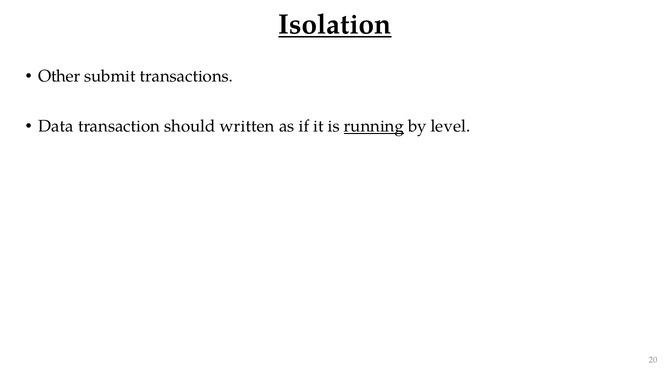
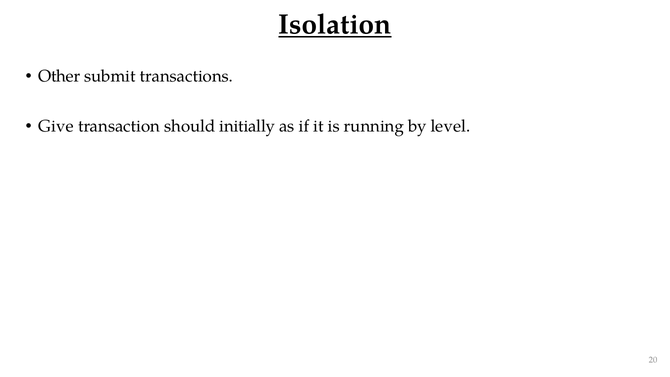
Data: Data -> Give
written: written -> initially
running underline: present -> none
